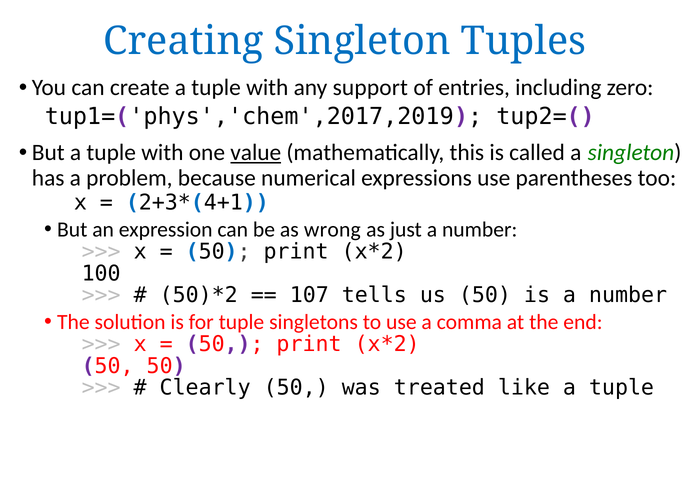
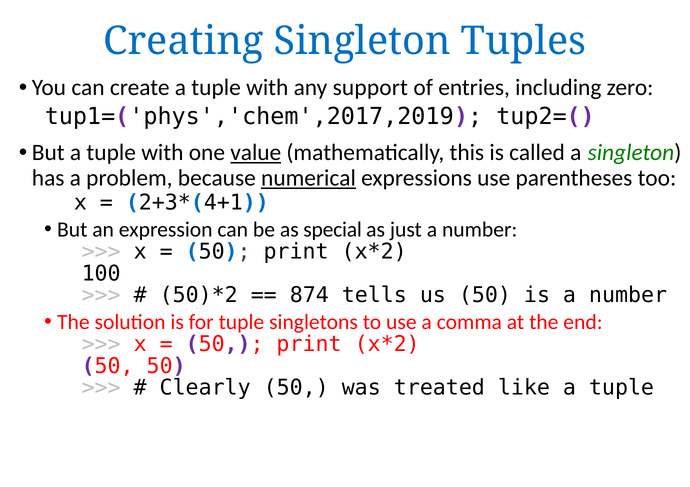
numerical underline: none -> present
wrong: wrong -> special
107: 107 -> 874
